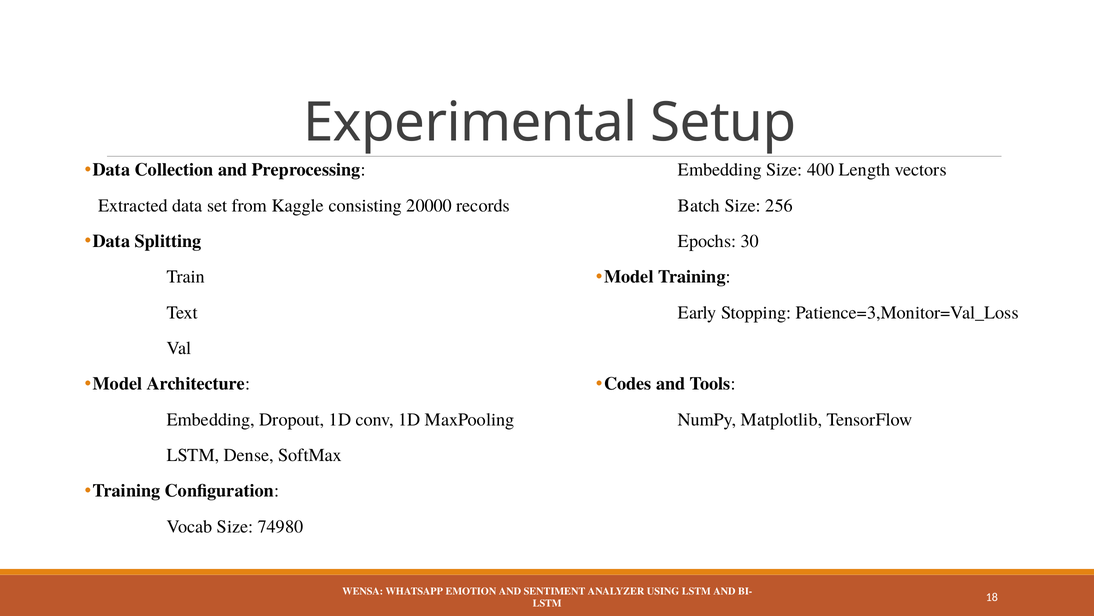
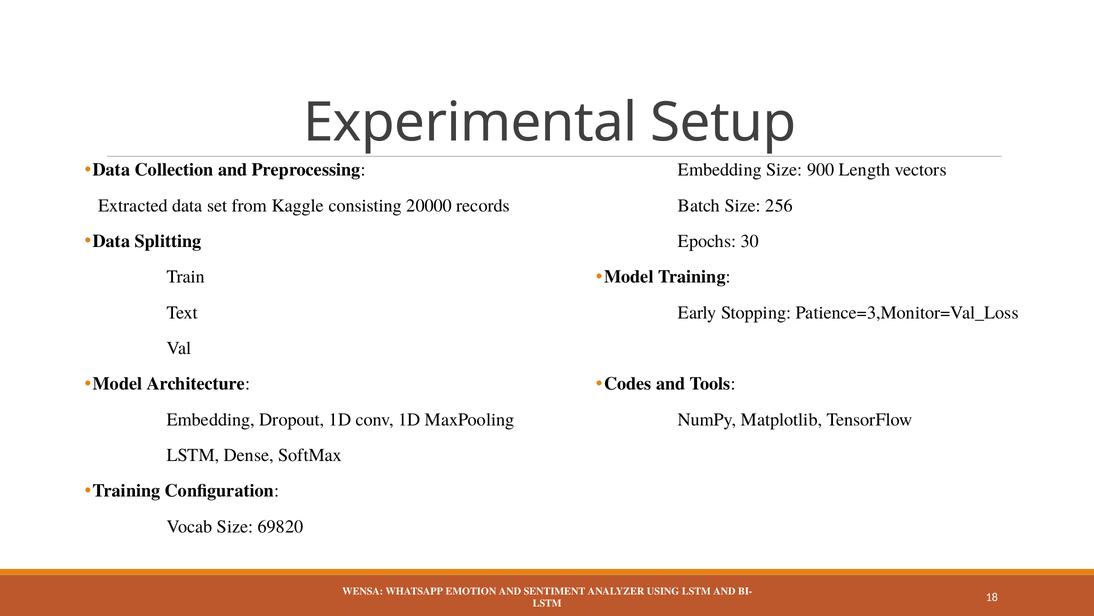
400: 400 -> 900
74980: 74980 -> 69820
